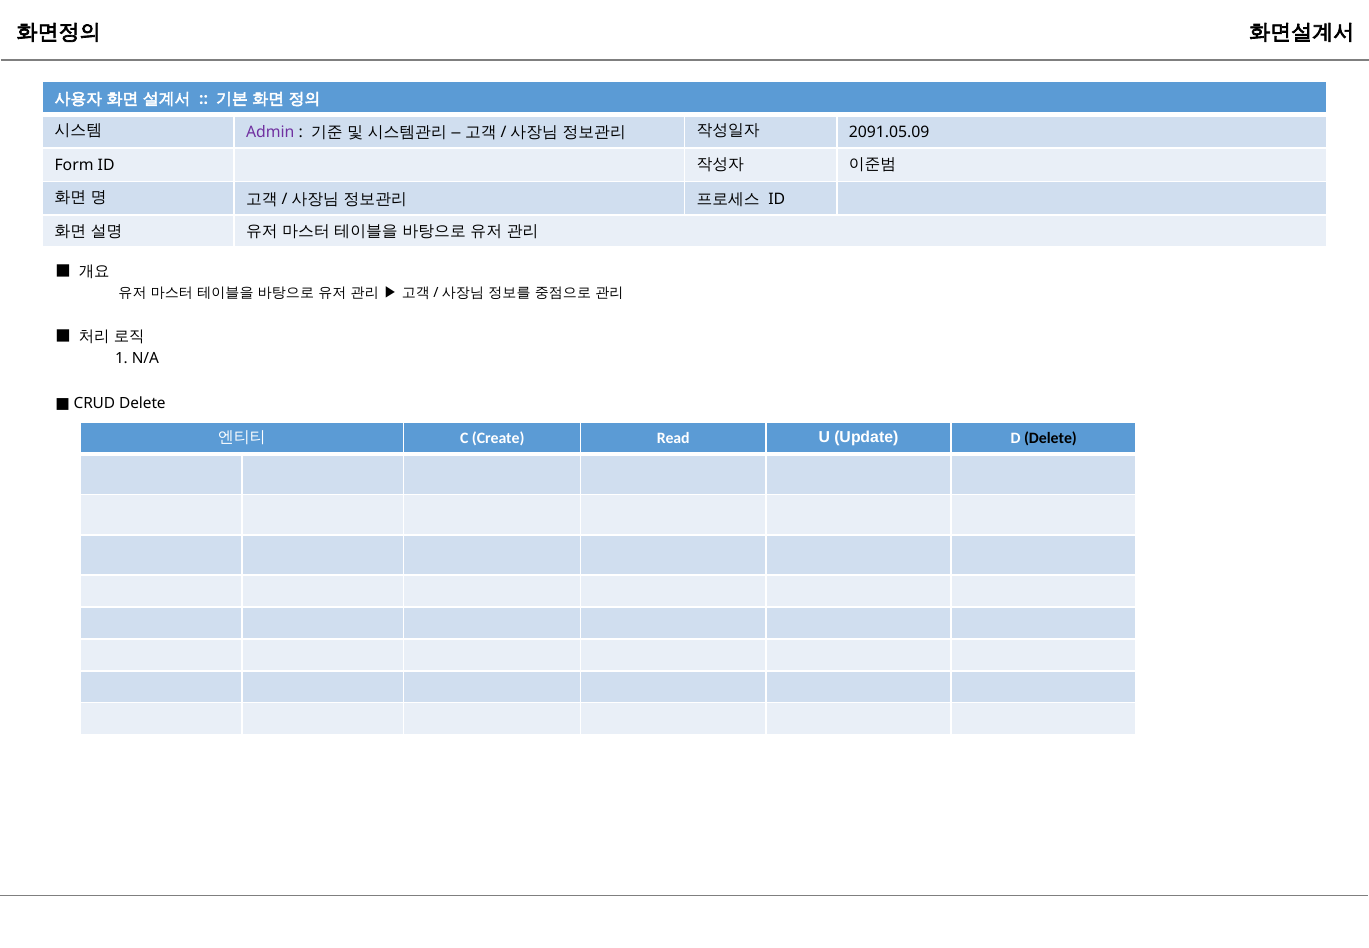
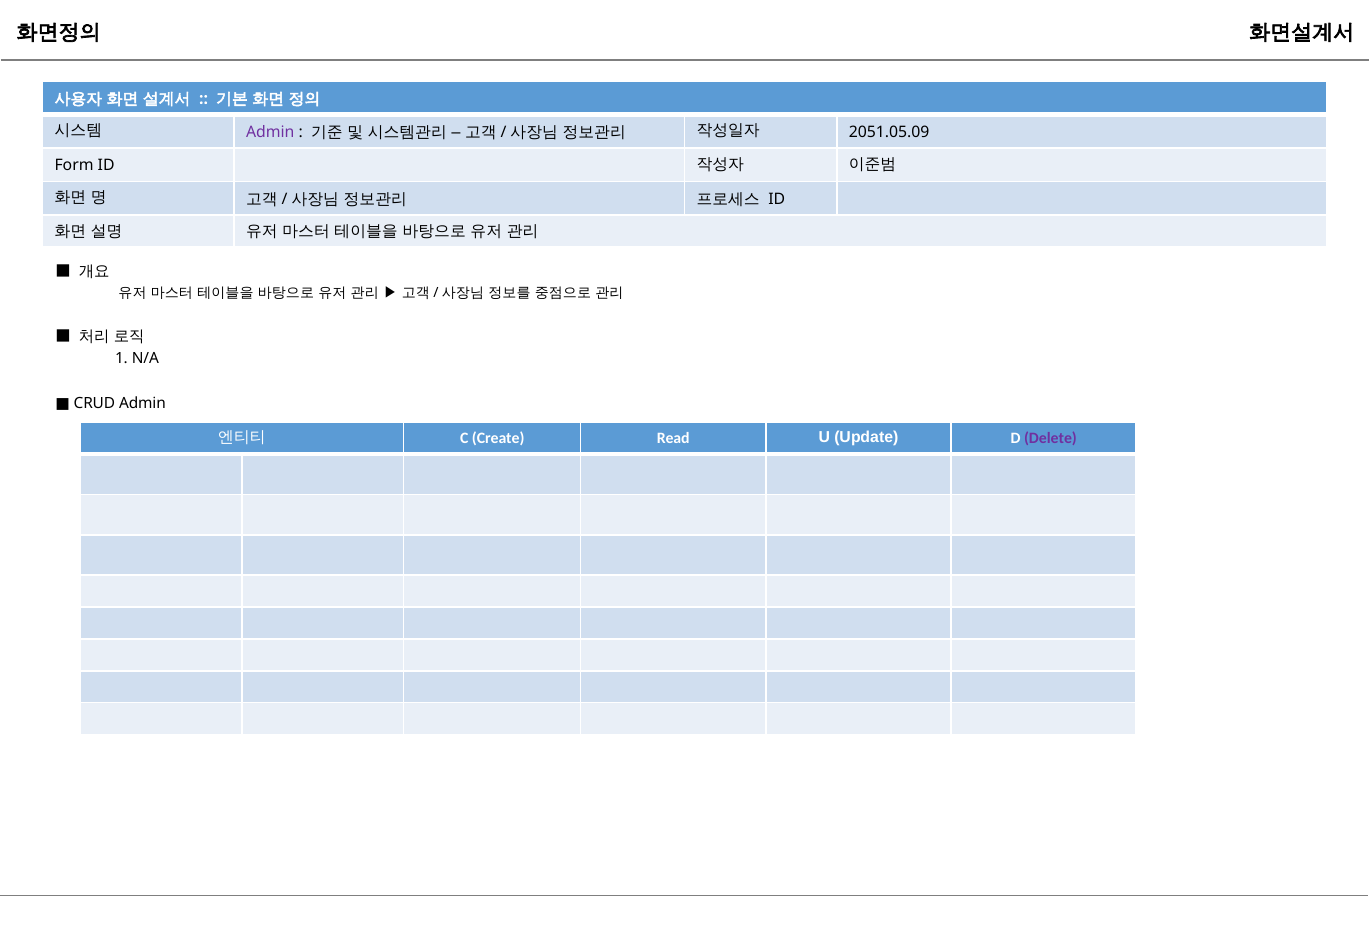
2091.05.09: 2091.05.09 -> 2051.05.09
Delete at (142, 403): Delete -> Admin
Delete at (1050, 438) colour: black -> purple
